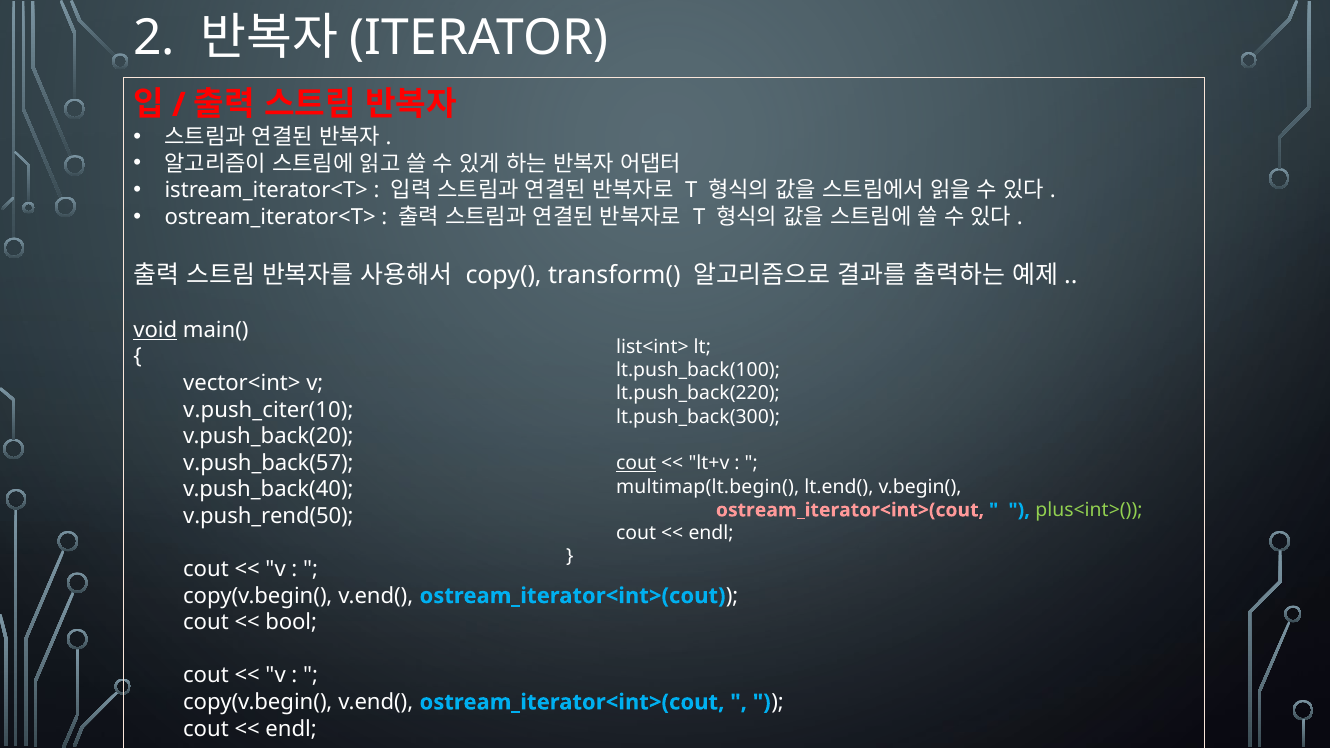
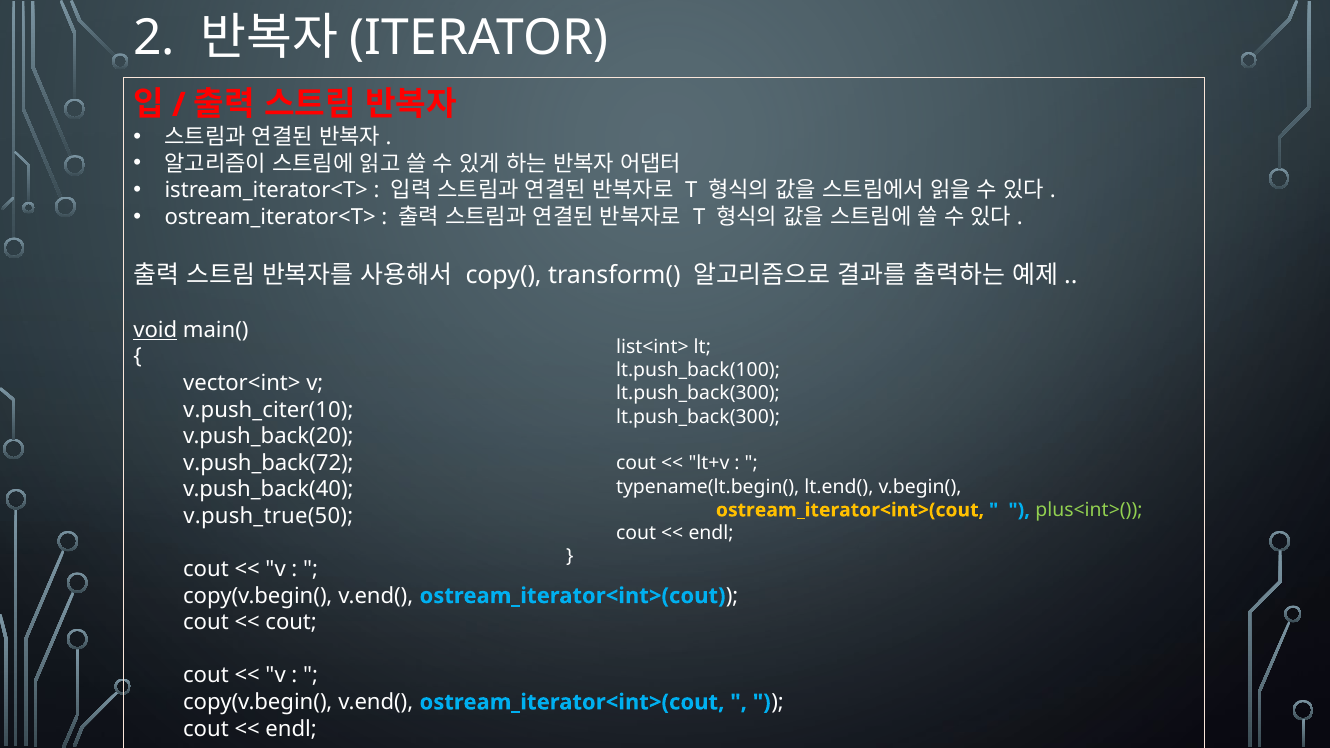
lt.push_back(220 at (698, 394): lt.push_back(220 -> lt.push_back(300
v.push_back(57: v.push_back(57 -> v.push_back(72
cout at (636, 464) underline: present -> none
multimap(lt.begin(: multimap(lt.begin( -> typename(lt.begin(
ostream_iterator<int>(cout at (850, 510) colour: pink -> yellow
v.push_rend(50: v.push_rend(50 -> v.push_true(50
bool at (291, 623): bool -> cout
